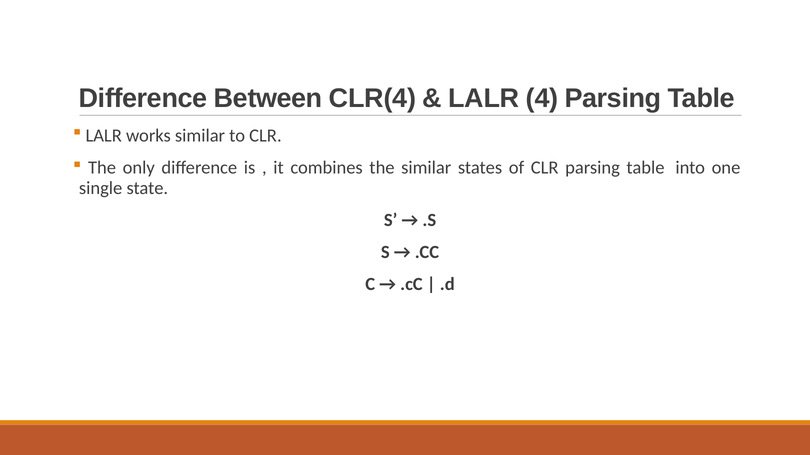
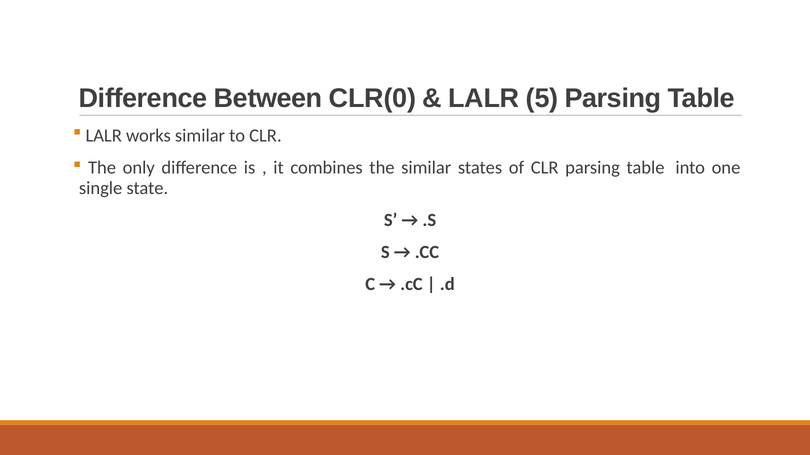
CLR(4: CLR(4 -> CLR(0
4: 4 -> 5
